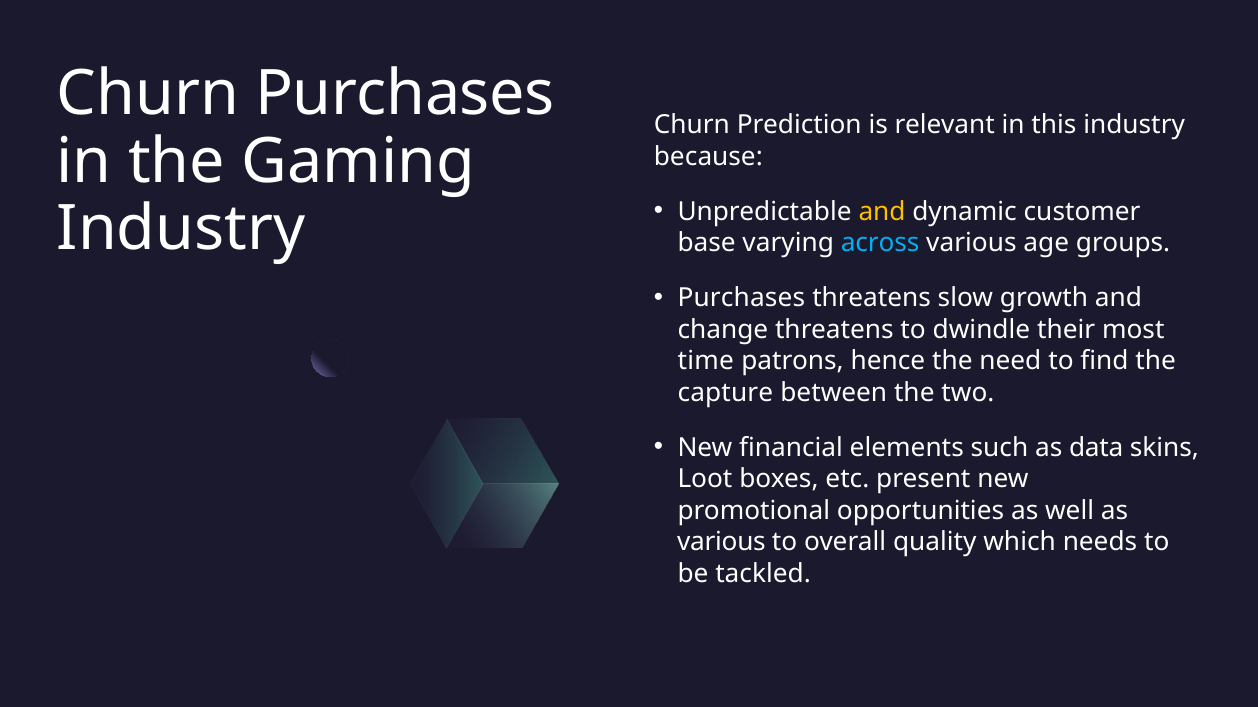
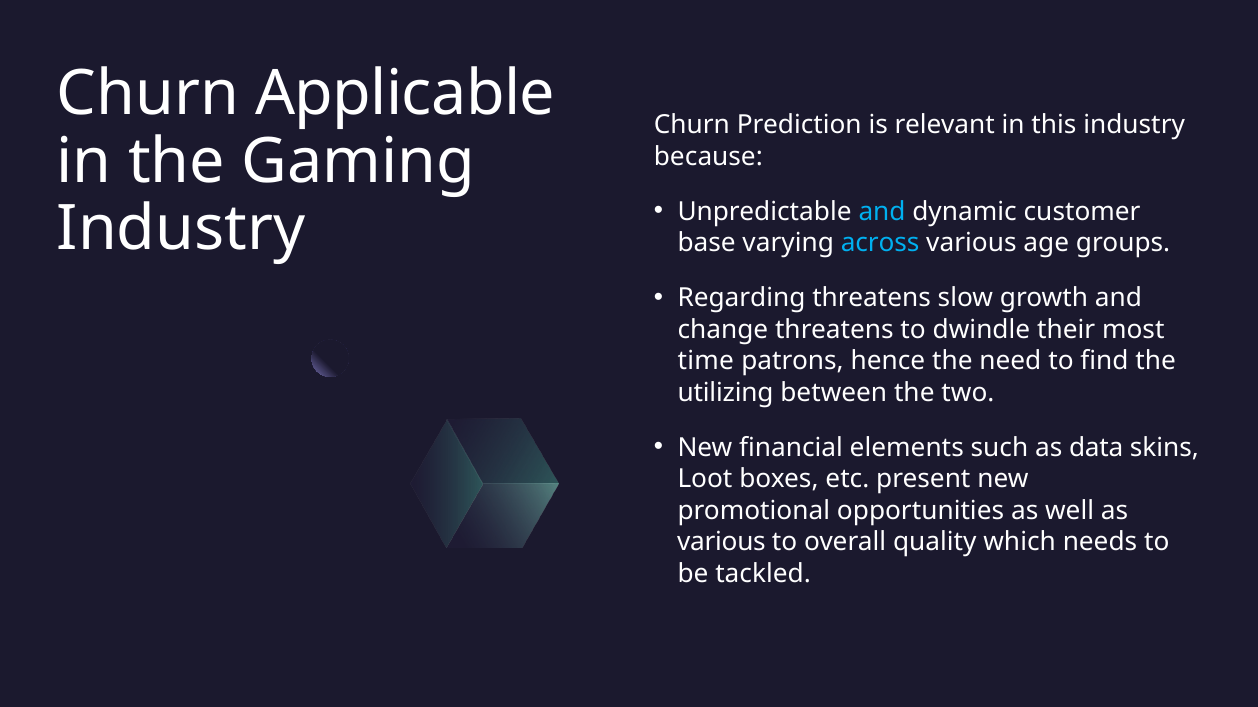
Churn Purchases: Purchases -> Applicable
and at (882, 212) colour: yellow -> light blue
Purchases at (741, 298): Purchases -> Regarding
capture: capture -> utilizing
